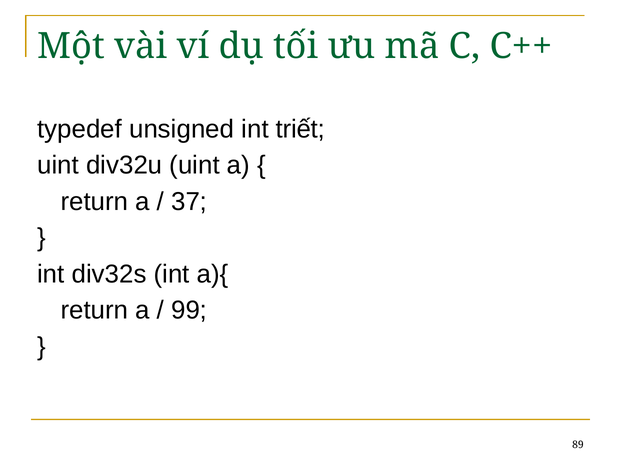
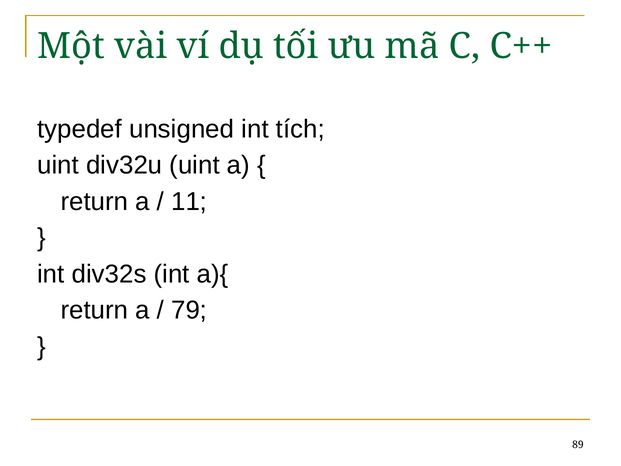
triết: triết -> tích
37: 37 -> 11
99: 99 -> 79
